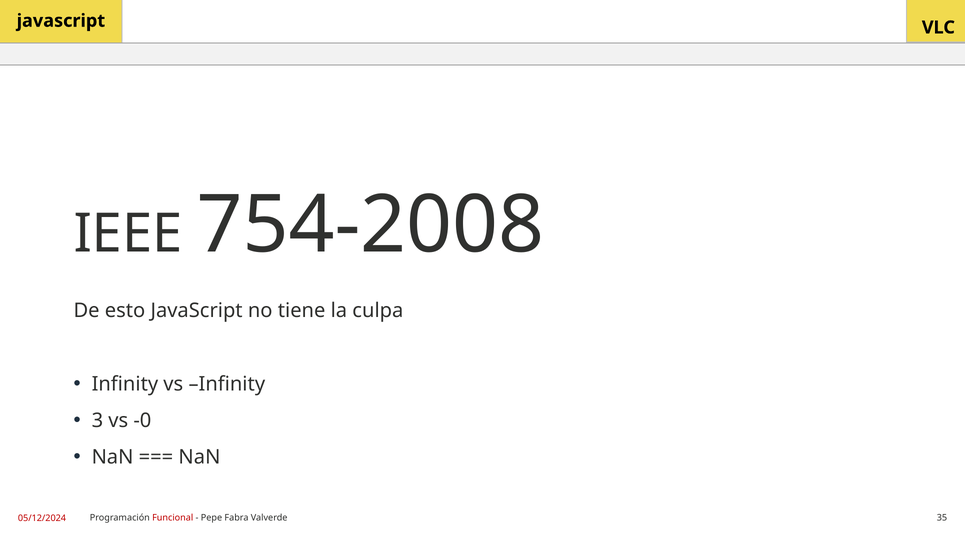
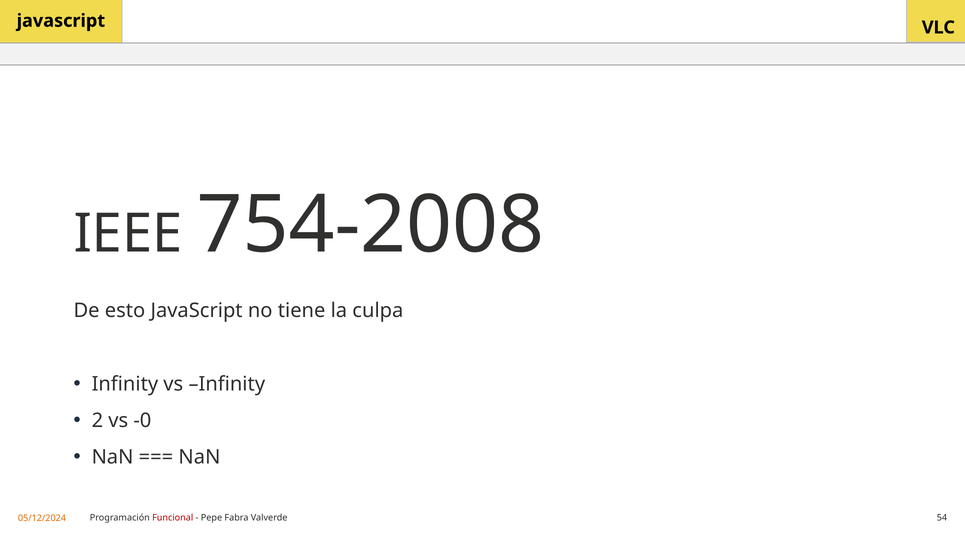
3: 3 -> 2
35: 35 -> 54
05/12/2024 colour: red -> orange
